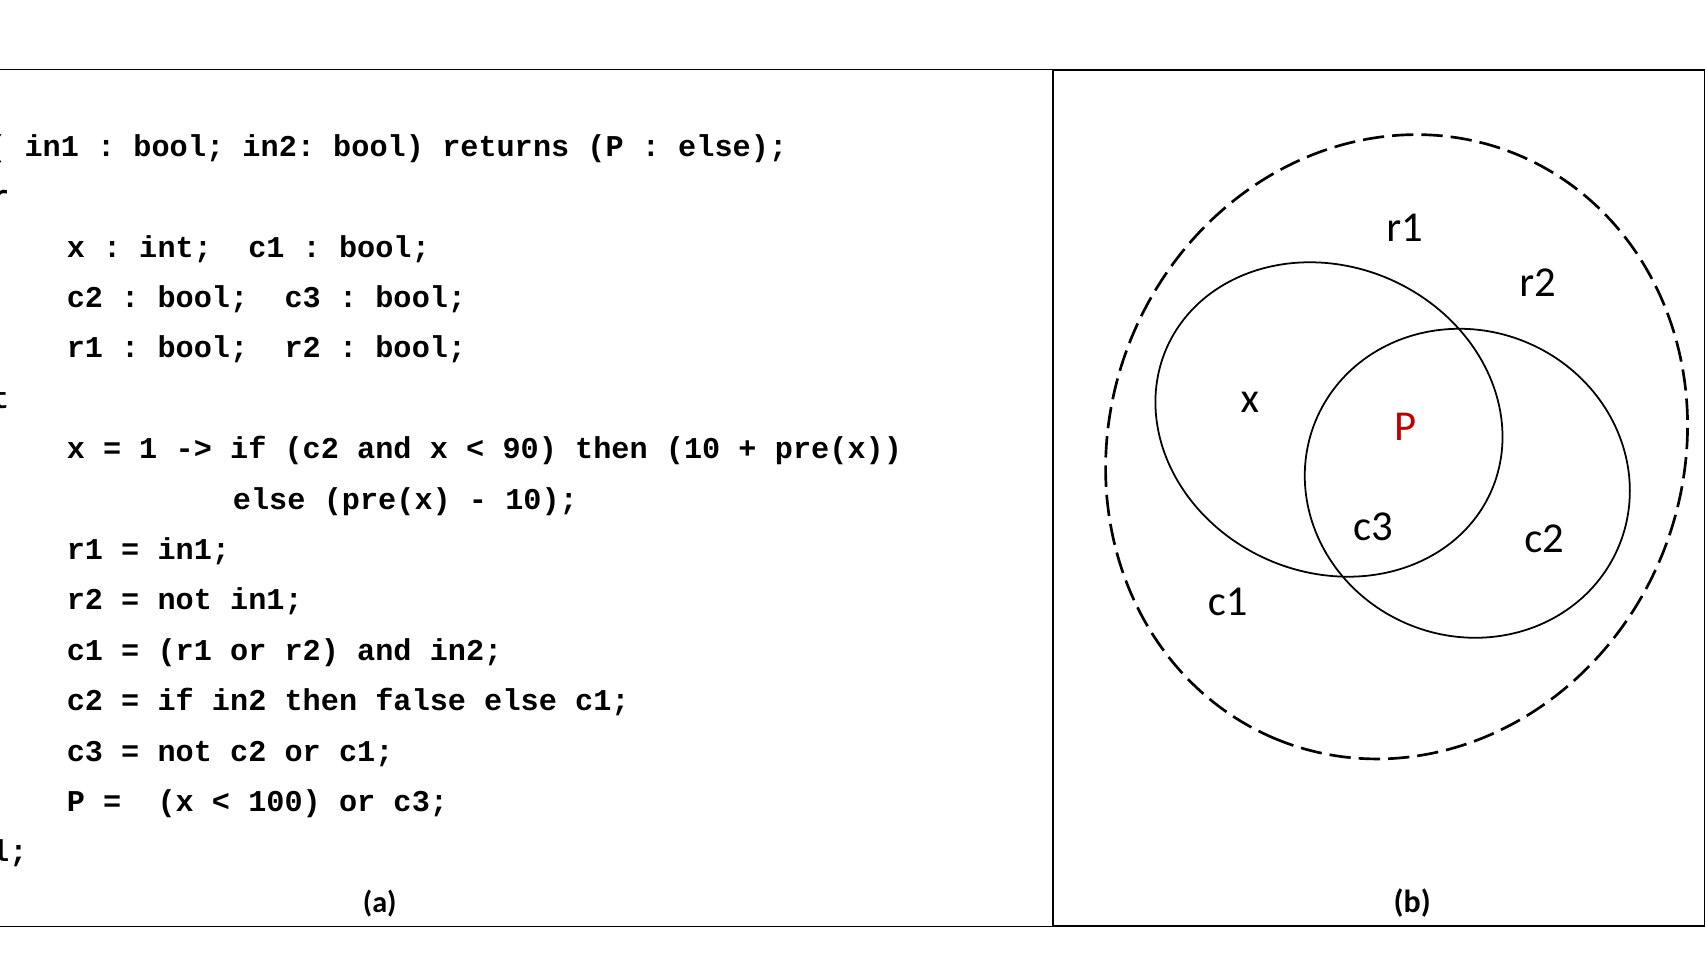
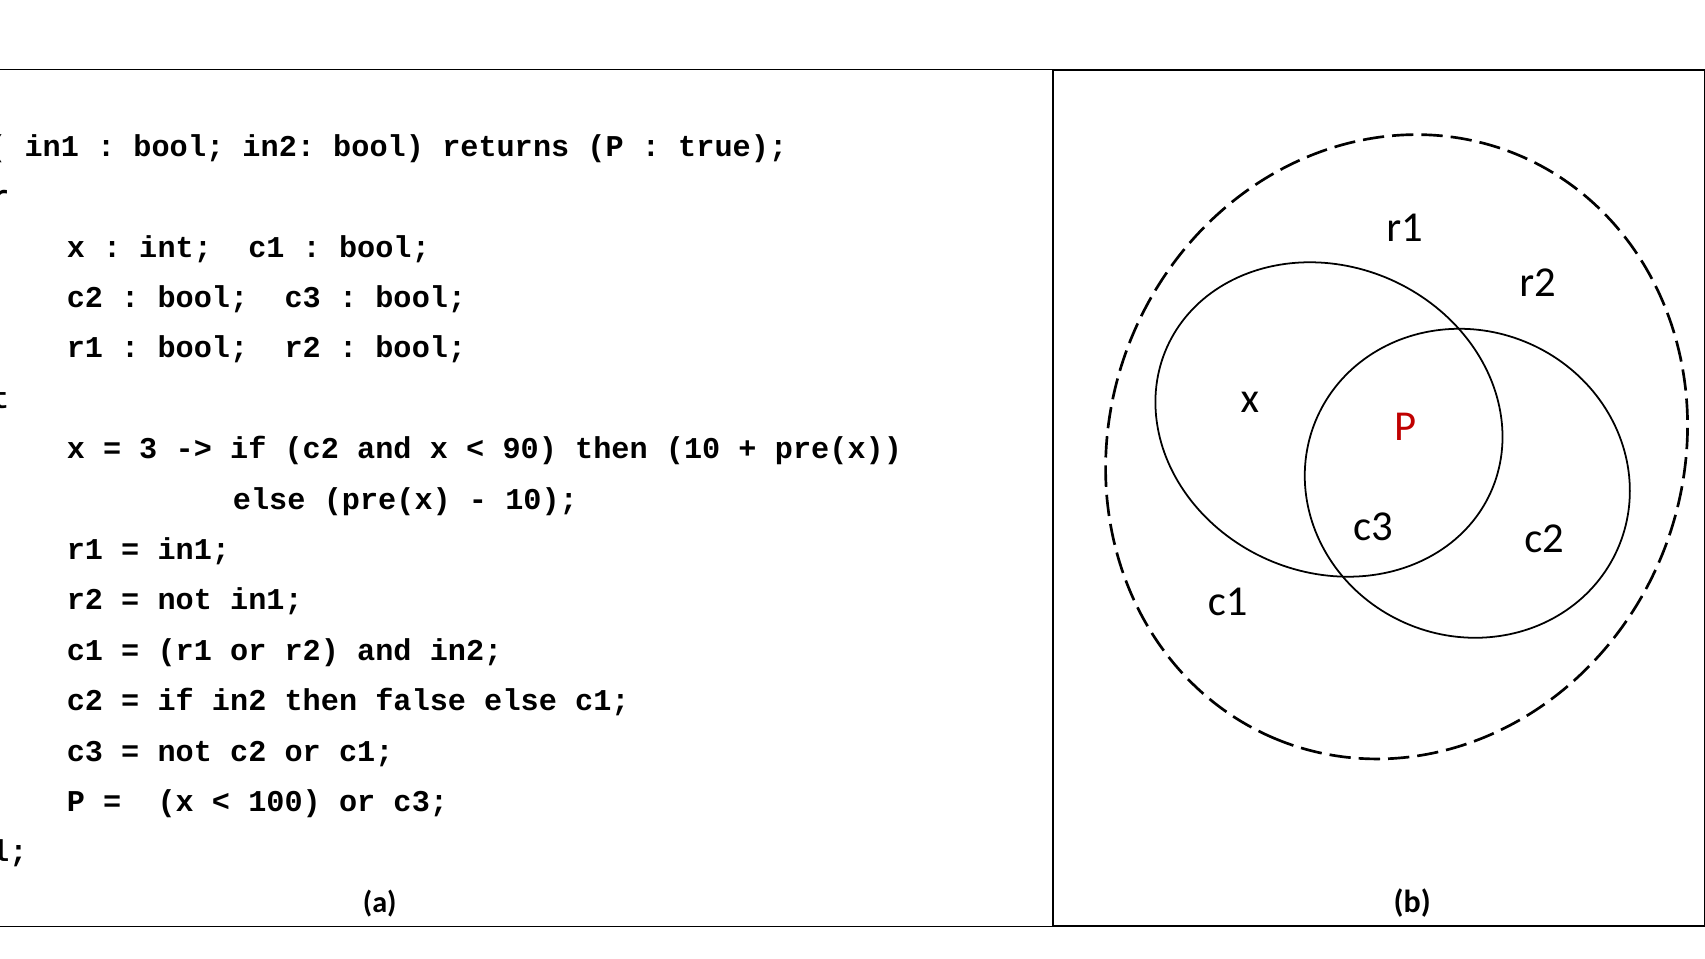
else at (733, 146): else -> true
1: 1 -> 3
